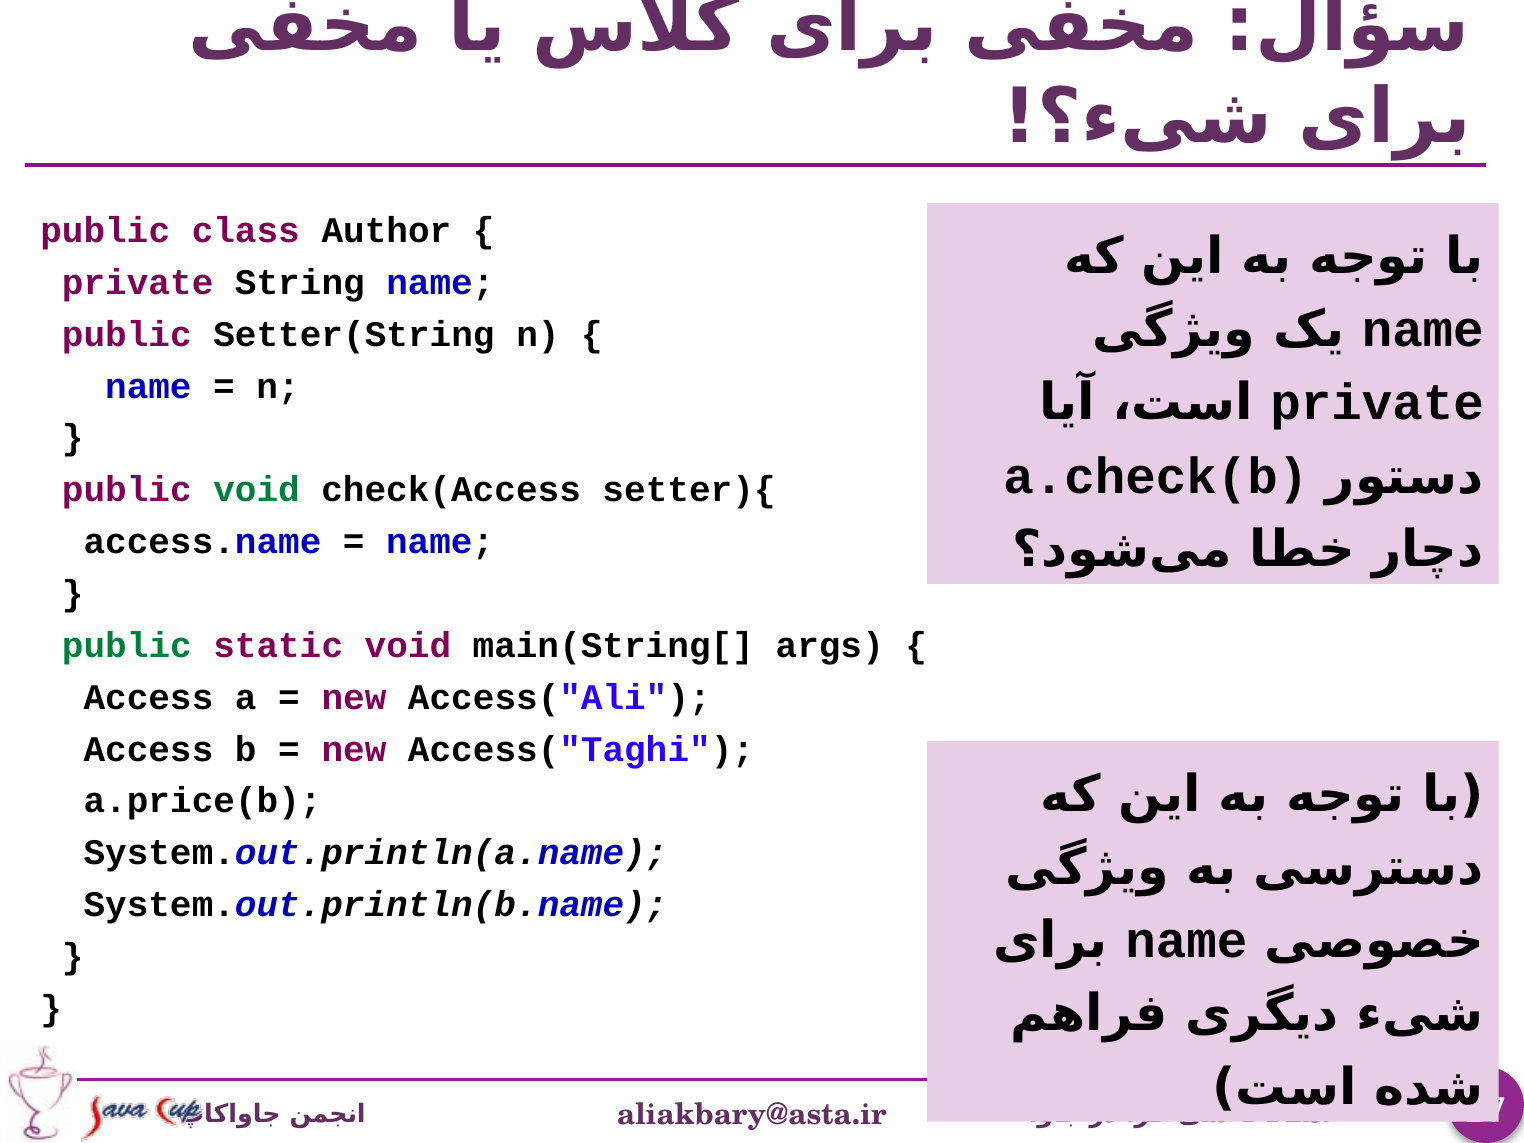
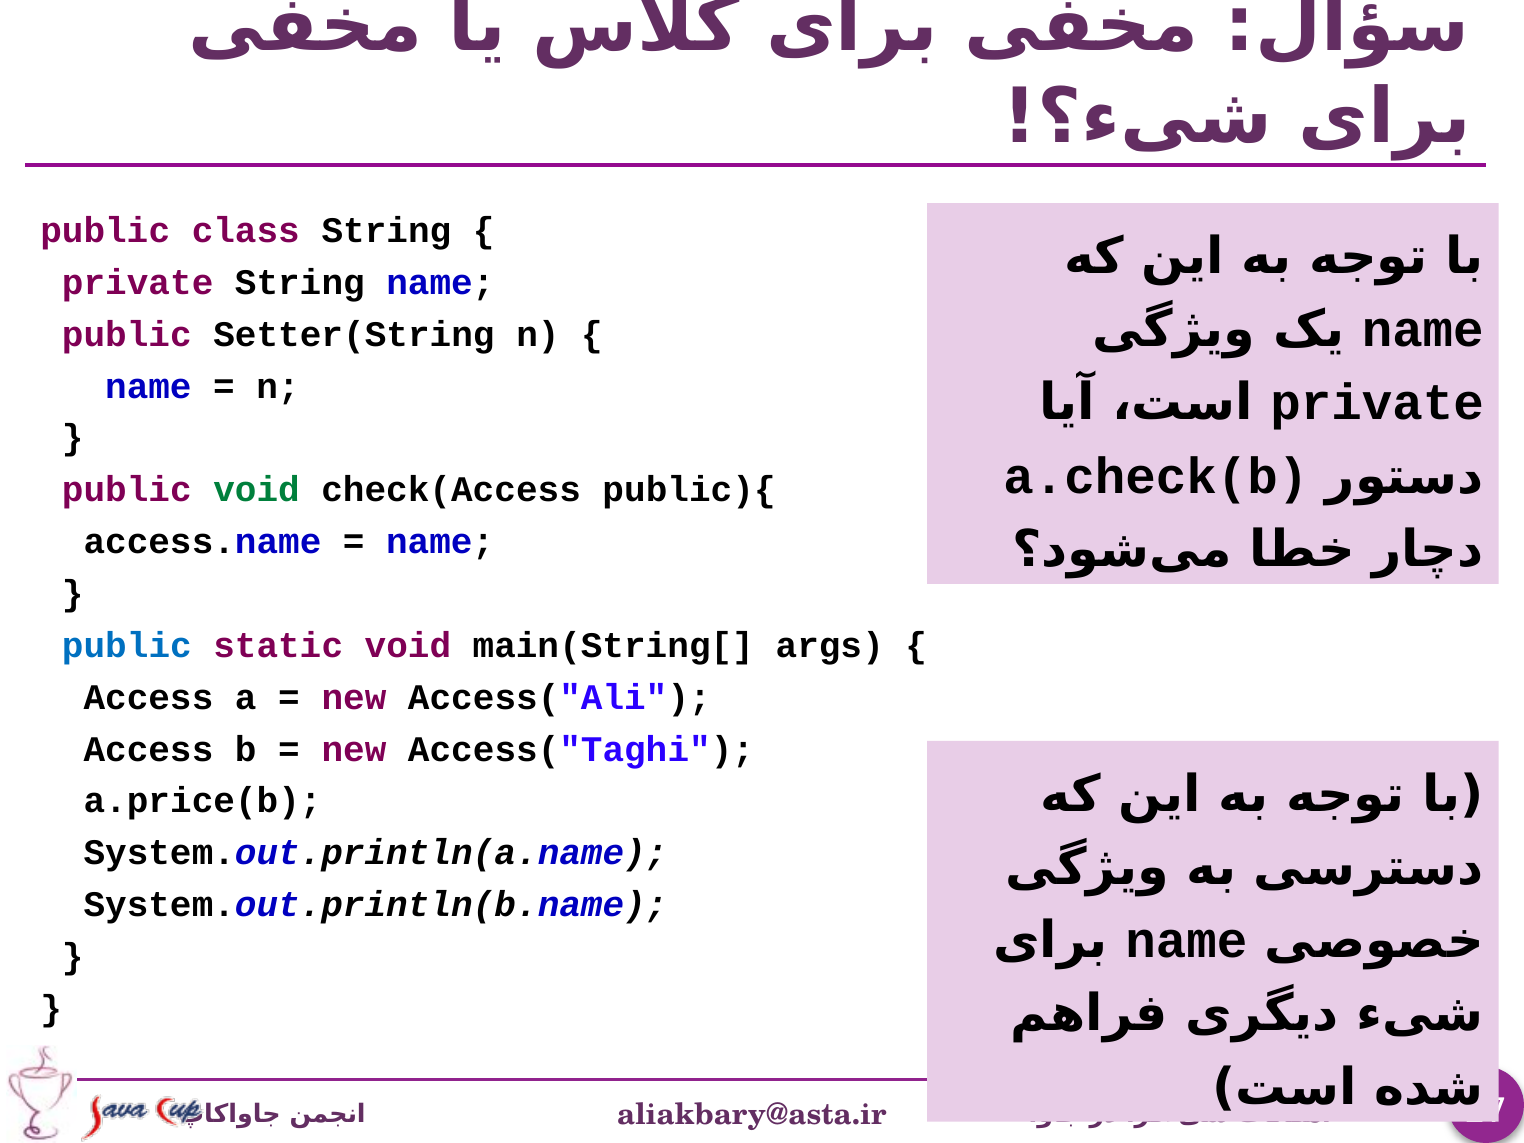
class Author: Author -> String
setter){: setter){ -> public){
public at (127, 645) colour: green -> blue
